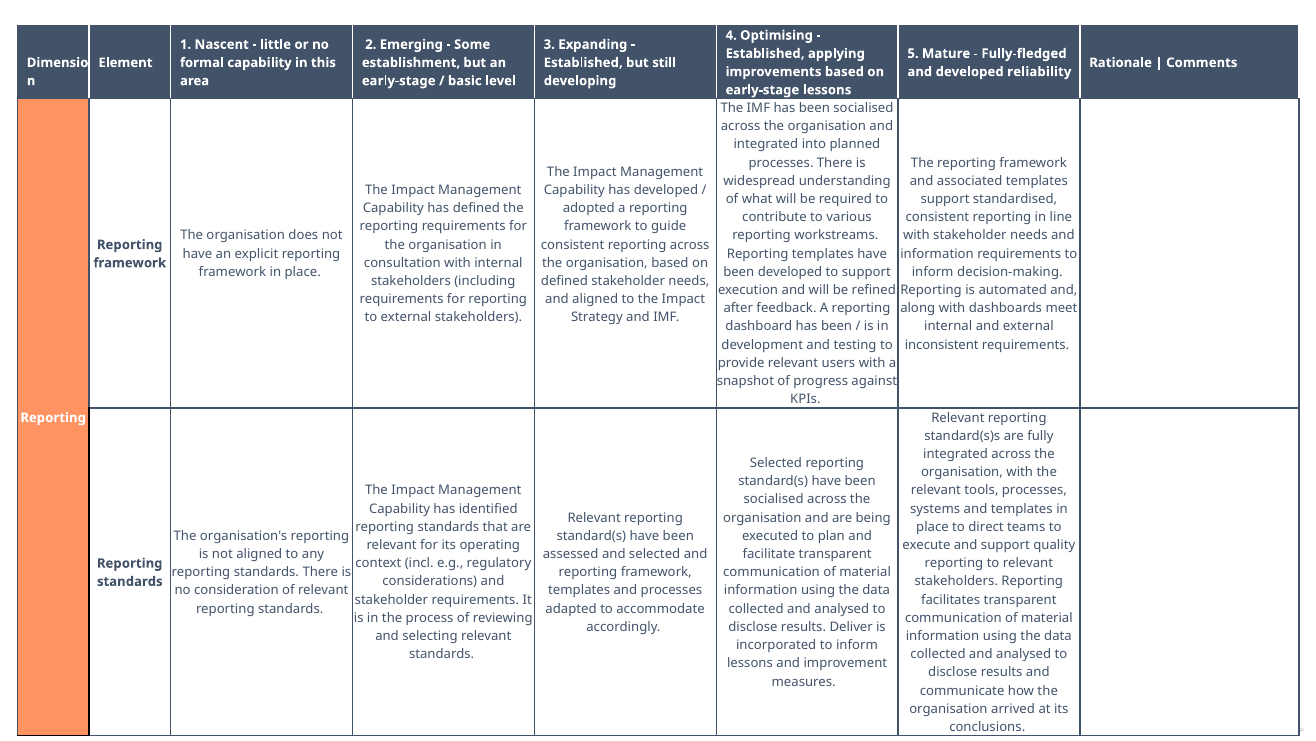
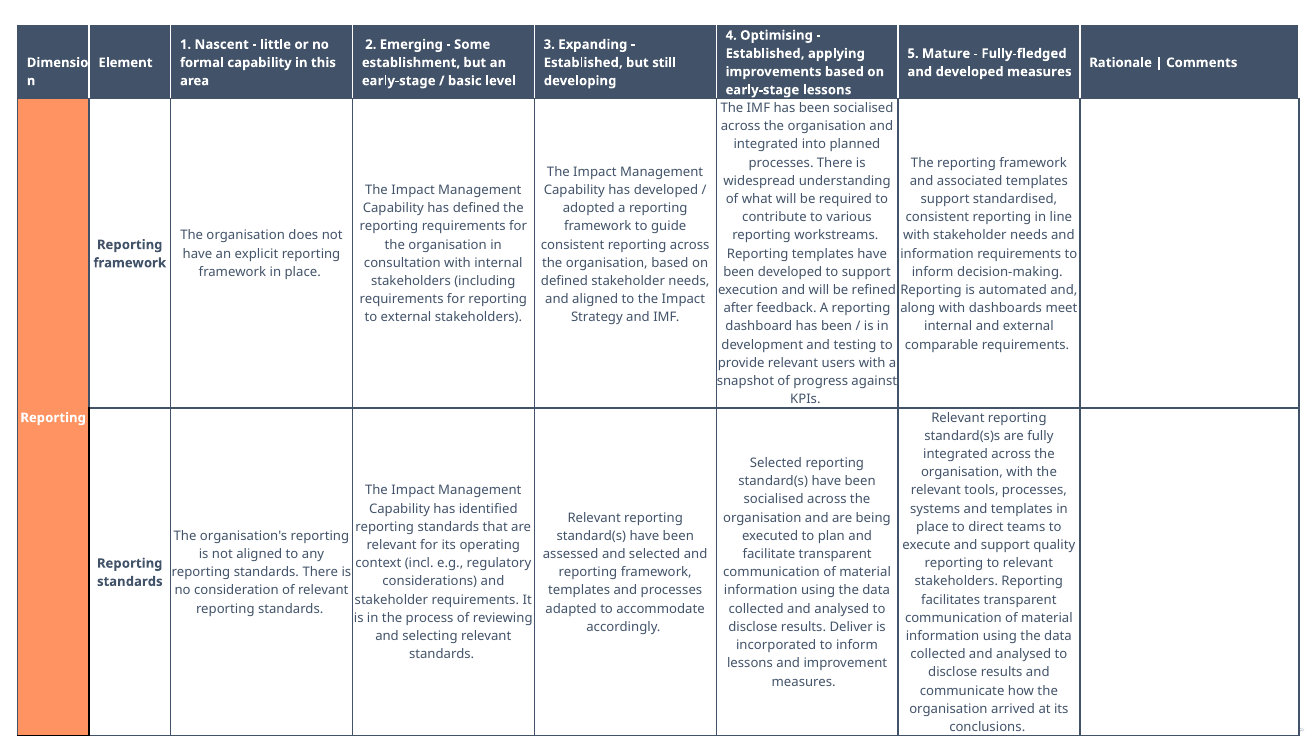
developed reliability: reliability -> measures
inconsistent: inconsistent -> comparable
